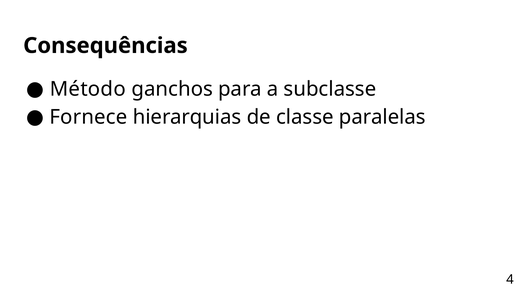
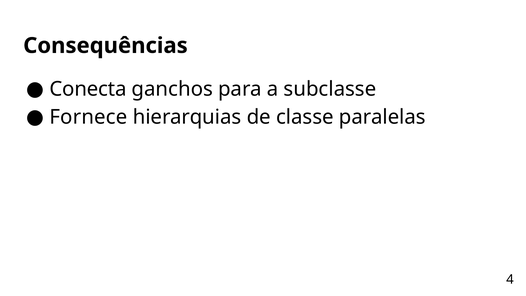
Método: Método -> Conecta
